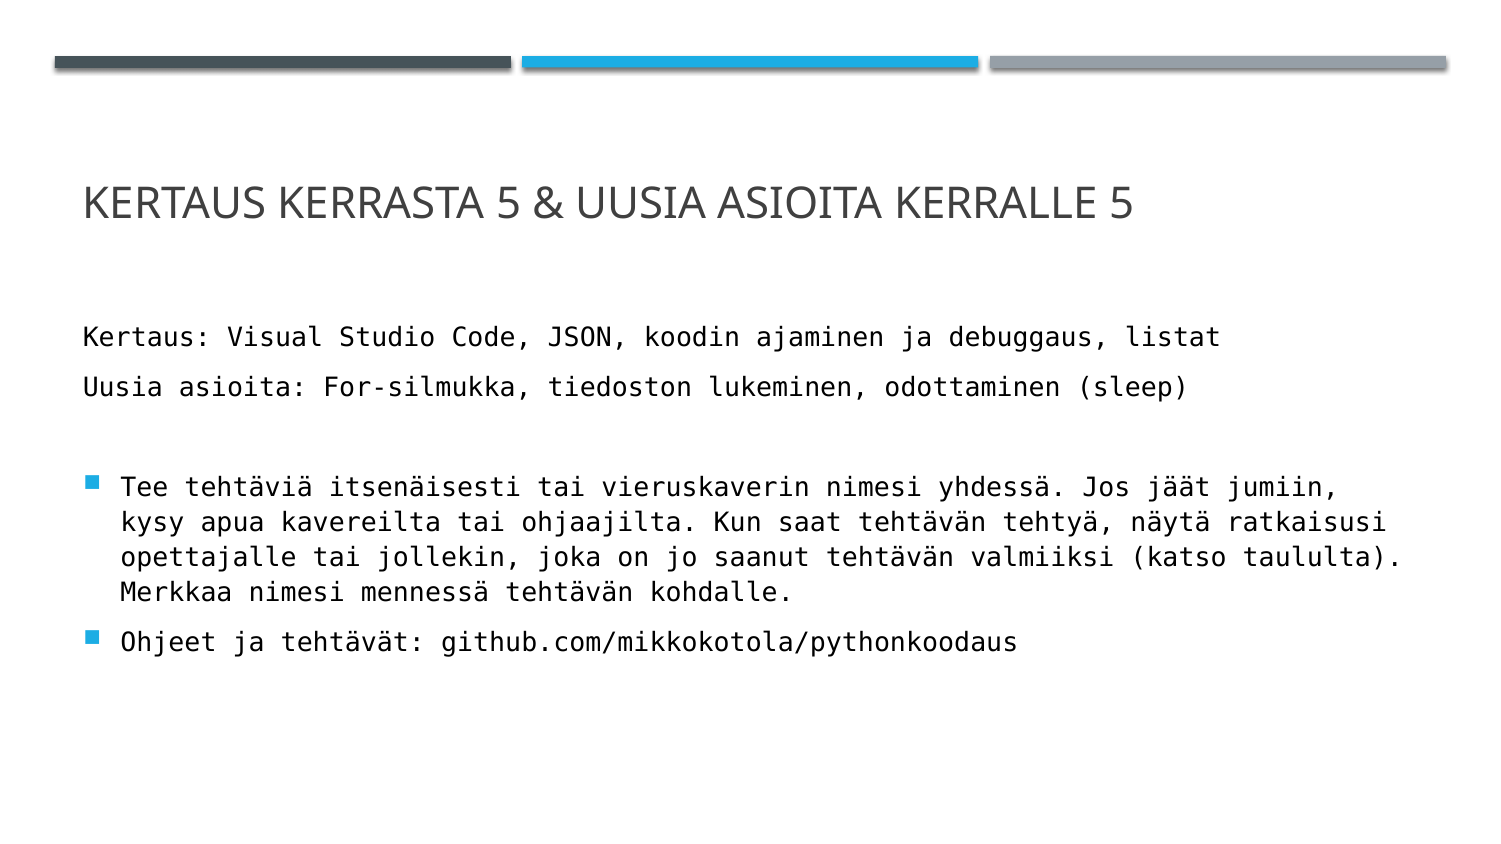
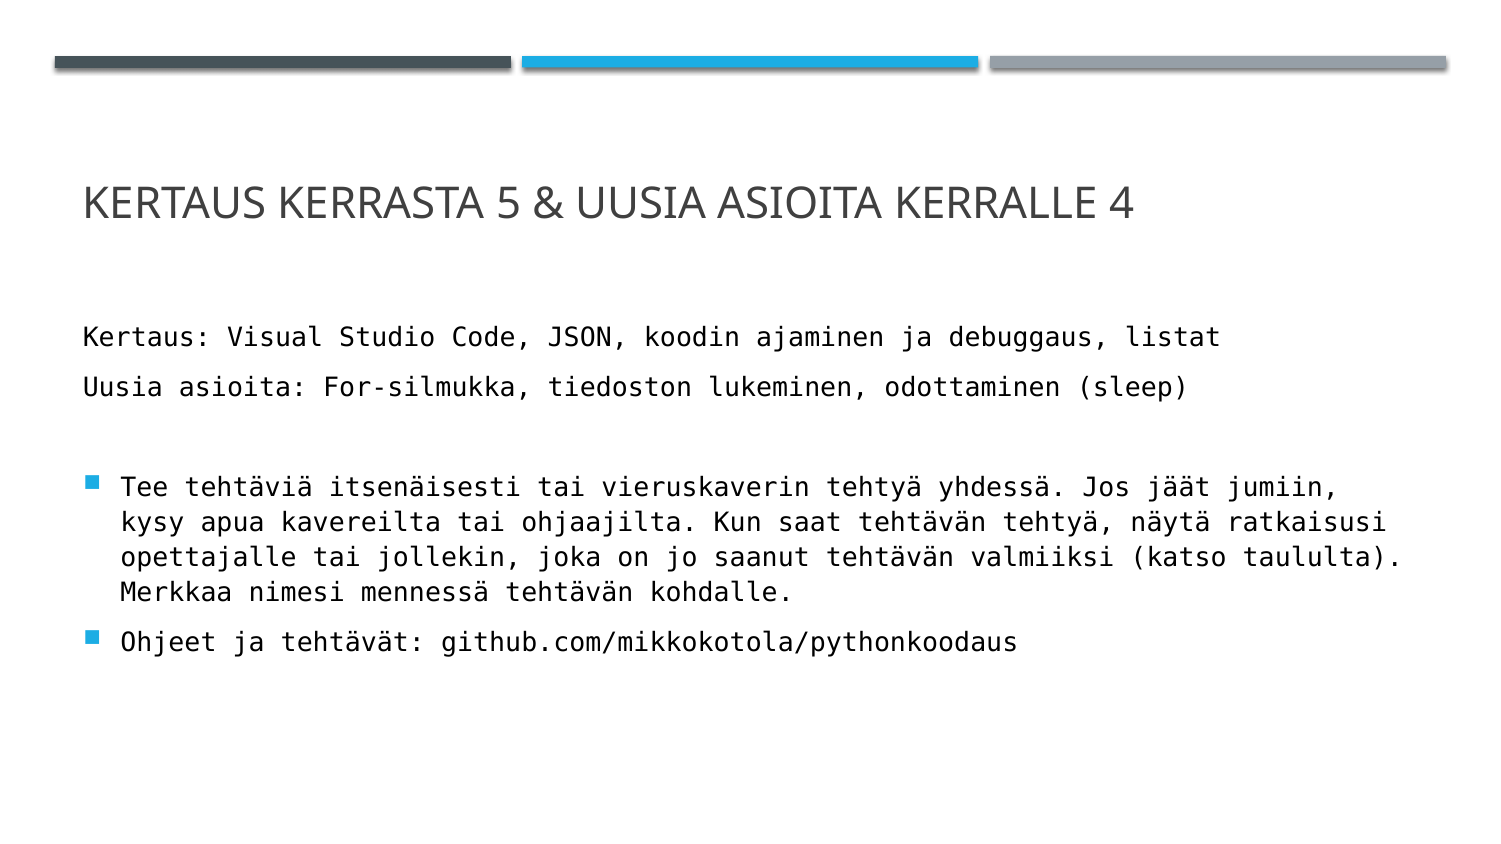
KERRALLE 5: 5 -> 4
vieruskaverin nimesi: nimesi -> tehtyä
